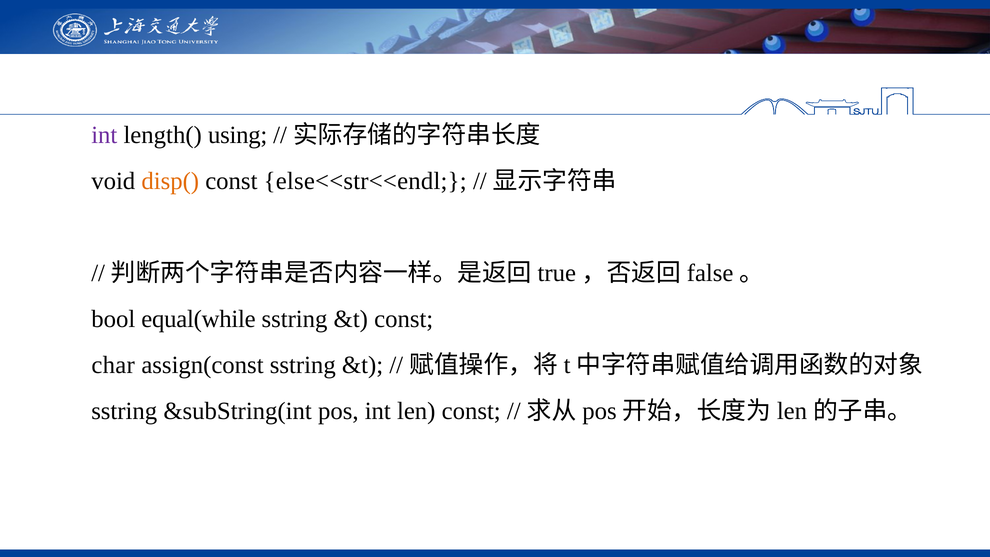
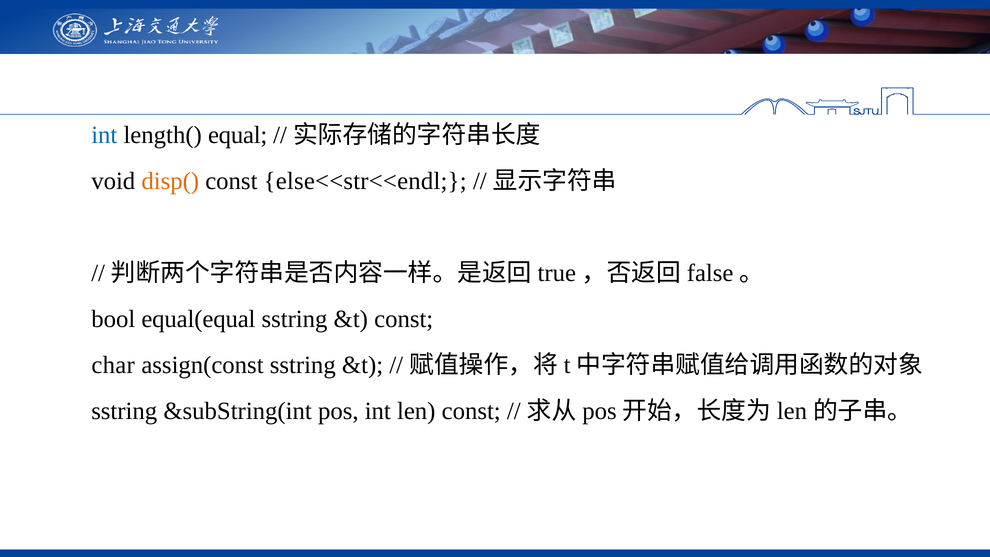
int at (104, 135) colour: purple -> blue
using: using -> equal
equal(while: equal(while -> equal(equal
